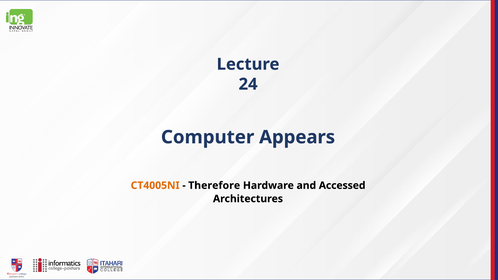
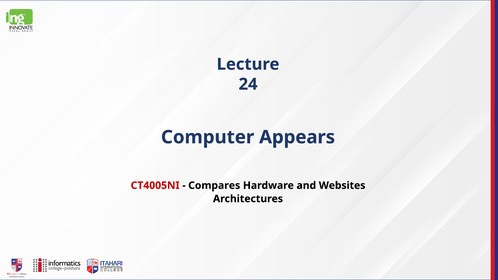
CT4005NI colour: orange -> red
Therefore: Therefore -> Compares
Accessed: Accessed -> Websites
